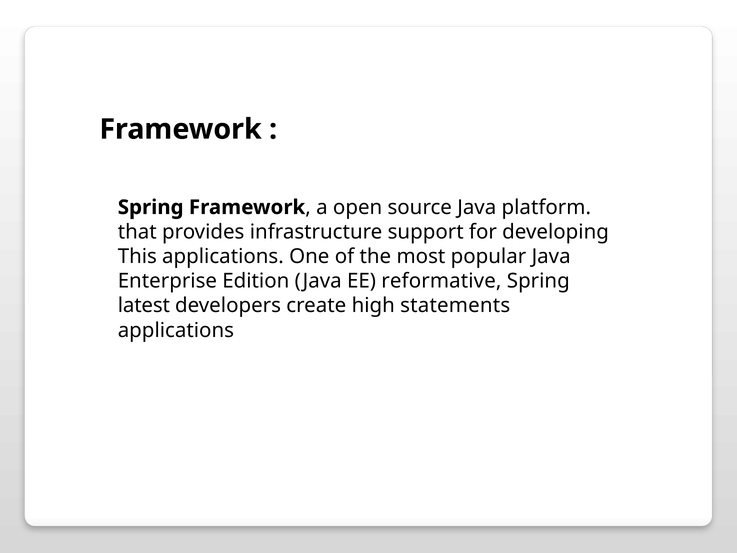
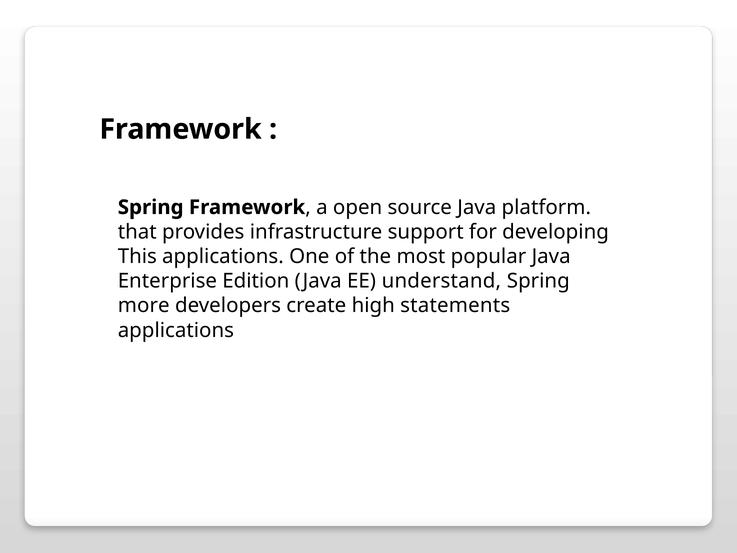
reformative: reformative -> understand
latest: latest -> more
